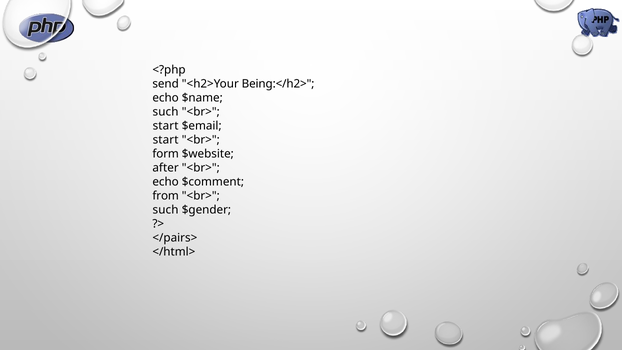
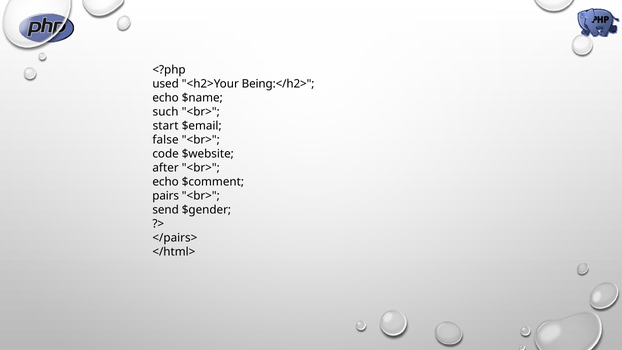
send: send -> used
start at (166, 140): start -> false
form: form -> code
from: from -> pairs
such at (166, 210): such -> send
